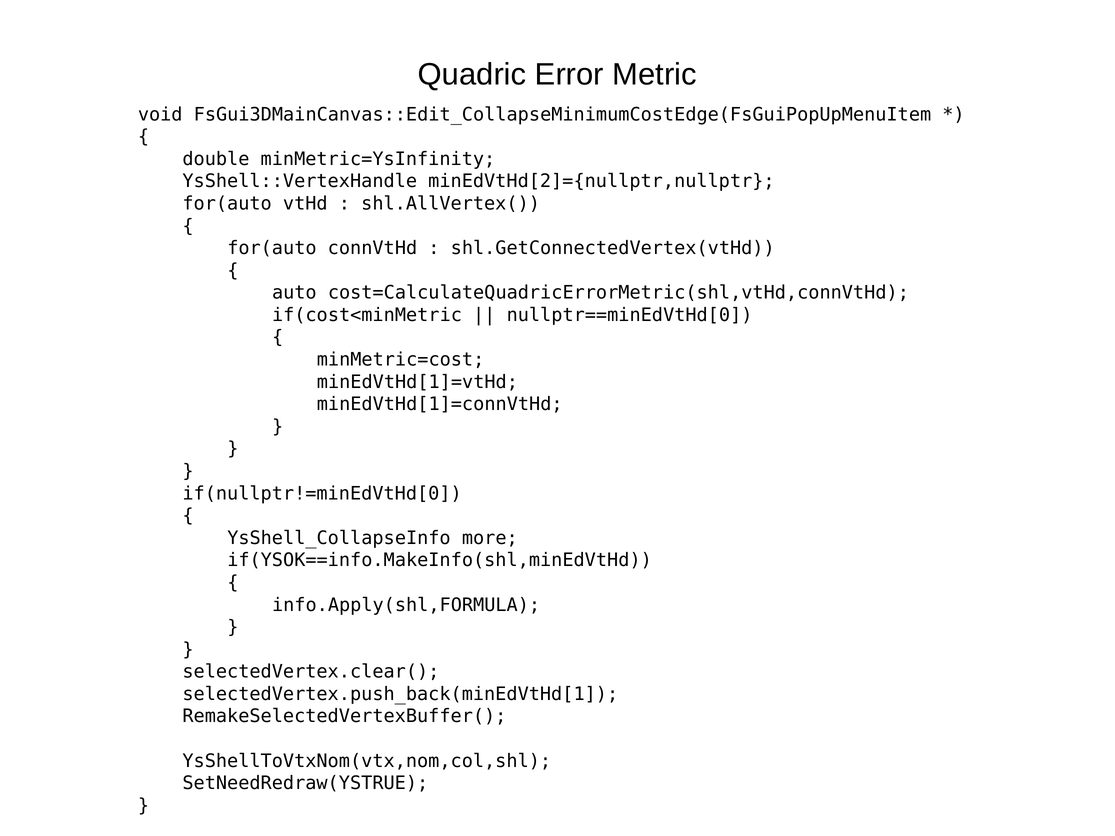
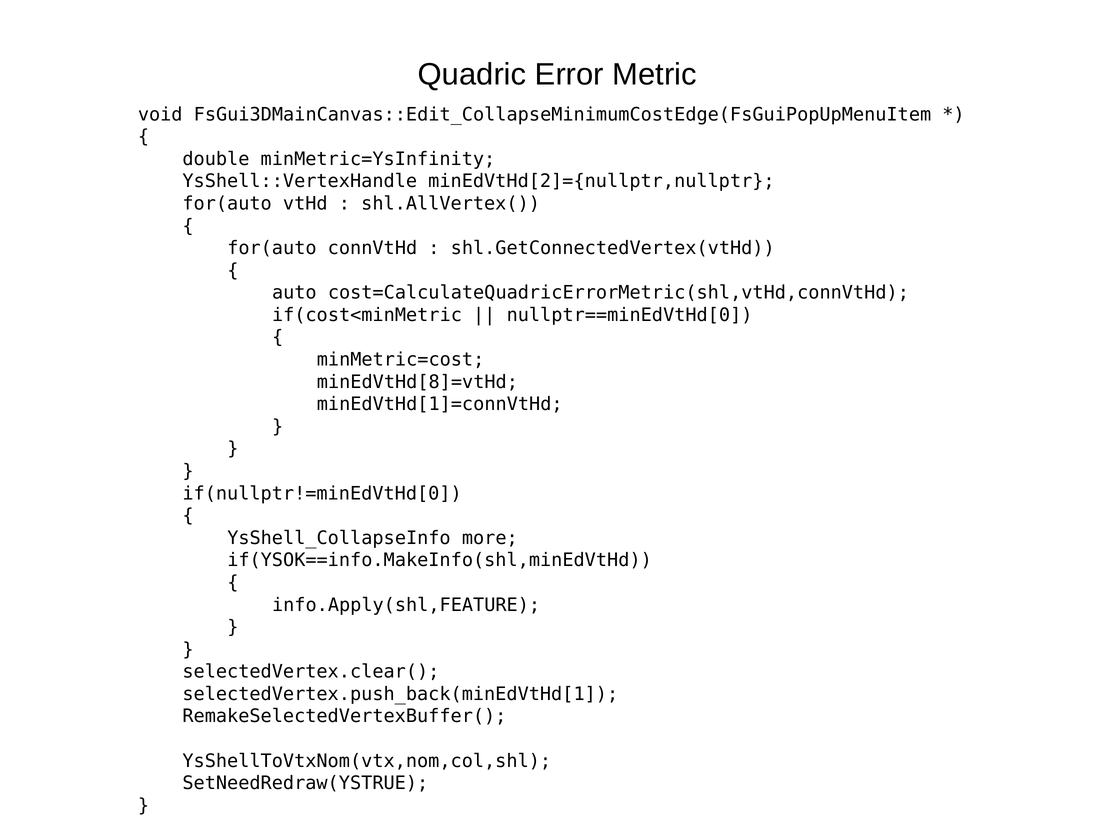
minEdVtHd[1]=vtHd: minEdVtHd[1]=vtHd -> minEdVtHd[8]=vtHd
info.Apply(shl,FORMULA: info.Apply(shl,FORMULA -> info.Apply(shl,FEATURE
